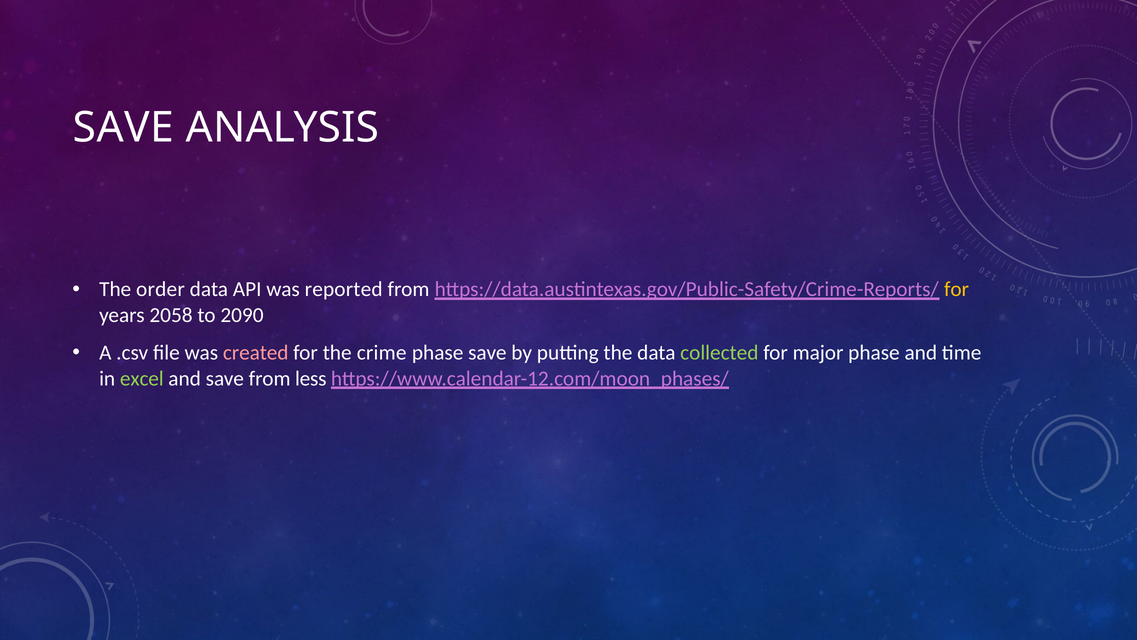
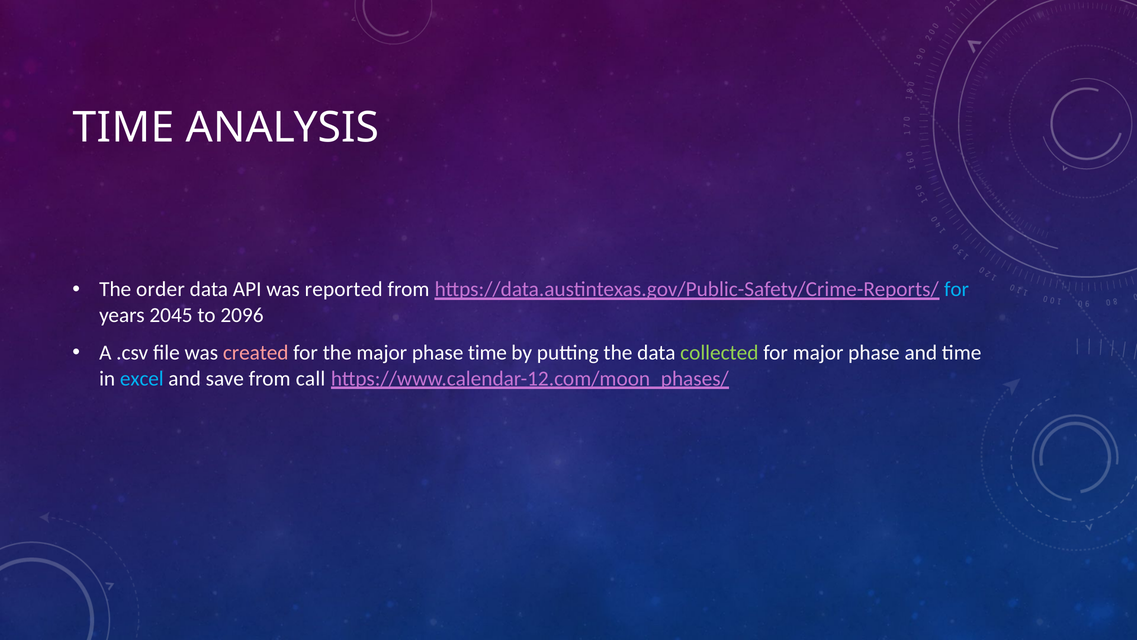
SAVE at (123, 128): SAVE -> TIME
for at (957, 289) colour: yellow -> light blue
2058: 2058 -> 2045
2090: 2090 -> 2096
the crime: crime -> major
phase save: save -> time
excel colour: light green -> light blue
less: less -> call
